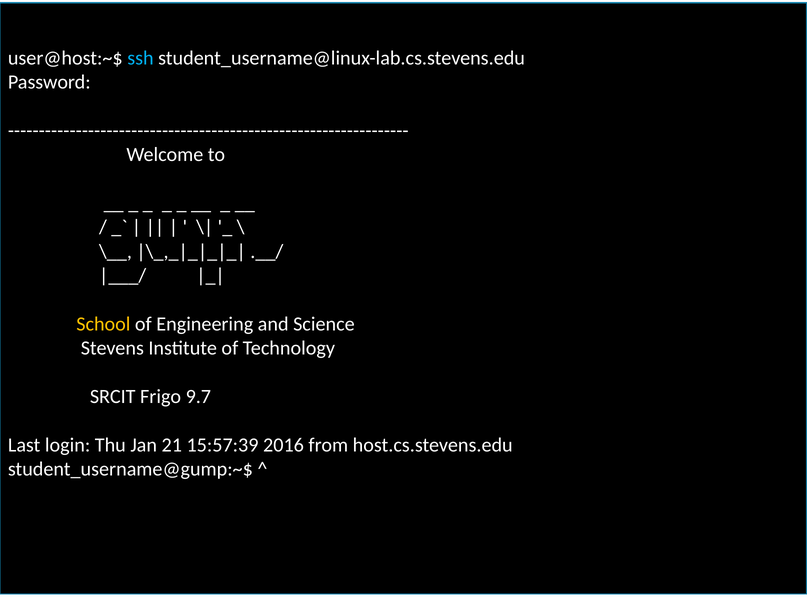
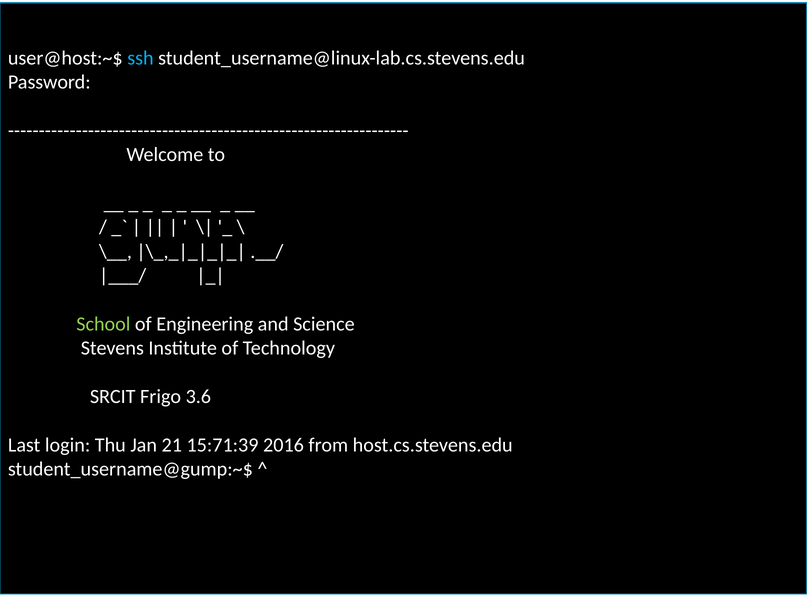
School colour: yellow -> light green
9.7: 9.7 -> 3.6
15:57:39: 15:57:39 -> 15:71:39
